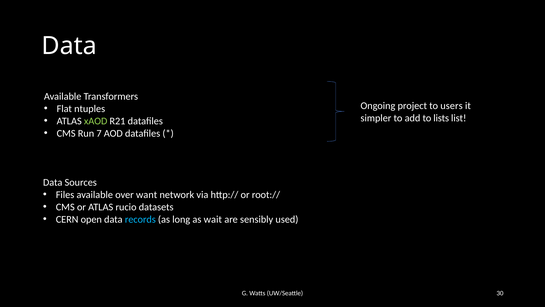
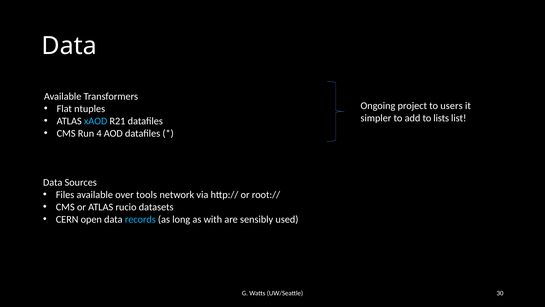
xAOD colour: light green -> light blue
7: 7 -> 4
want: want -> tools
wait: wait -> with
